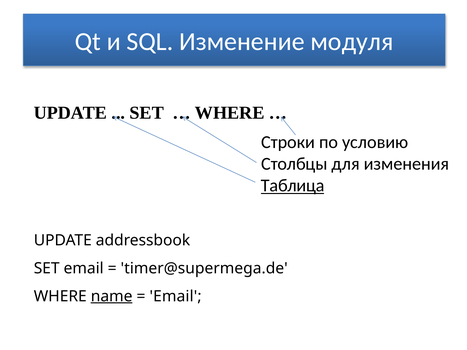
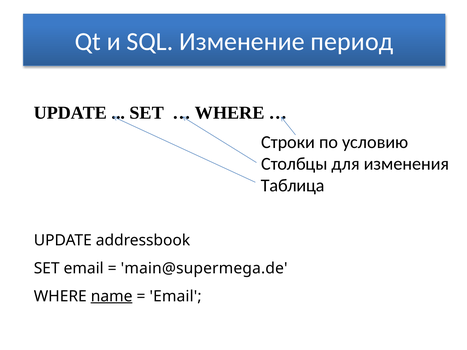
модуля: модуля -> период
Таблица underline: present -> none
timer@supermega.de: timer@supermega.de -> main@supermega.de
